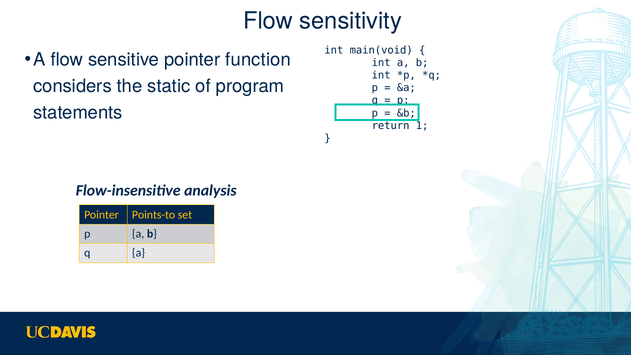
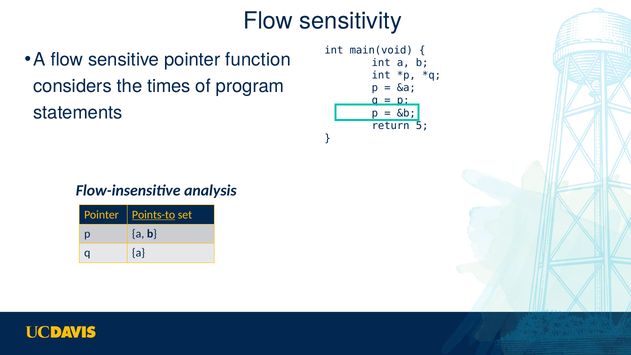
static: static -> times
1: 1 -> 5
Points-to underline: none -> present
